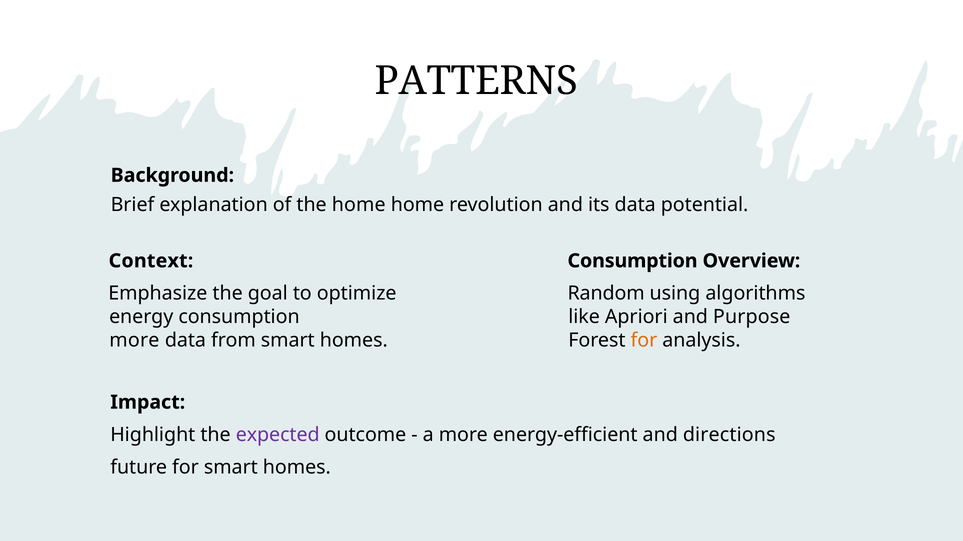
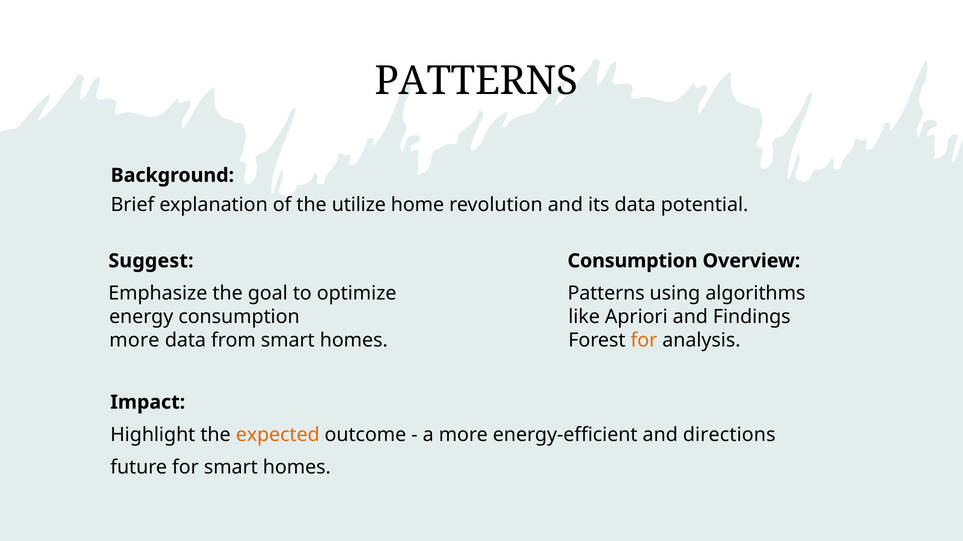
the home: home -> utilize
Context: Context -> Suggest
Random at (606, 294): Random -> Patterns
Purpose: Purpose -> Findings
expected colour: purple -> orange
